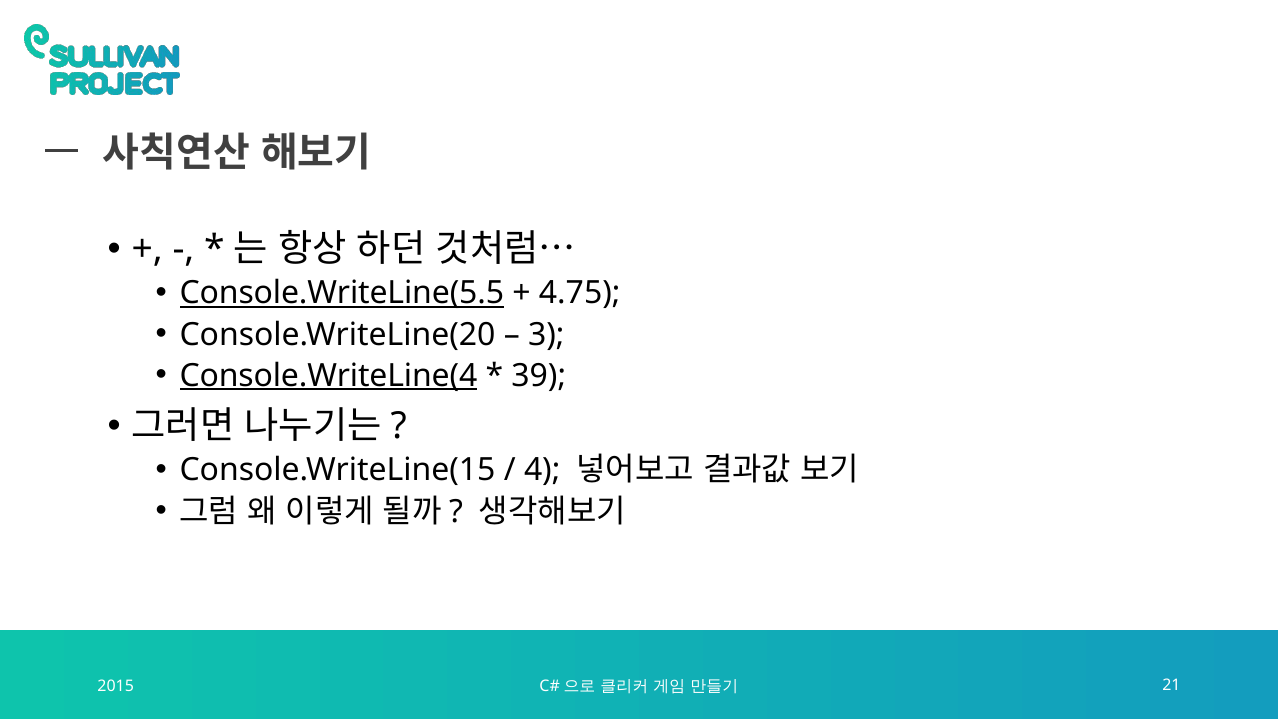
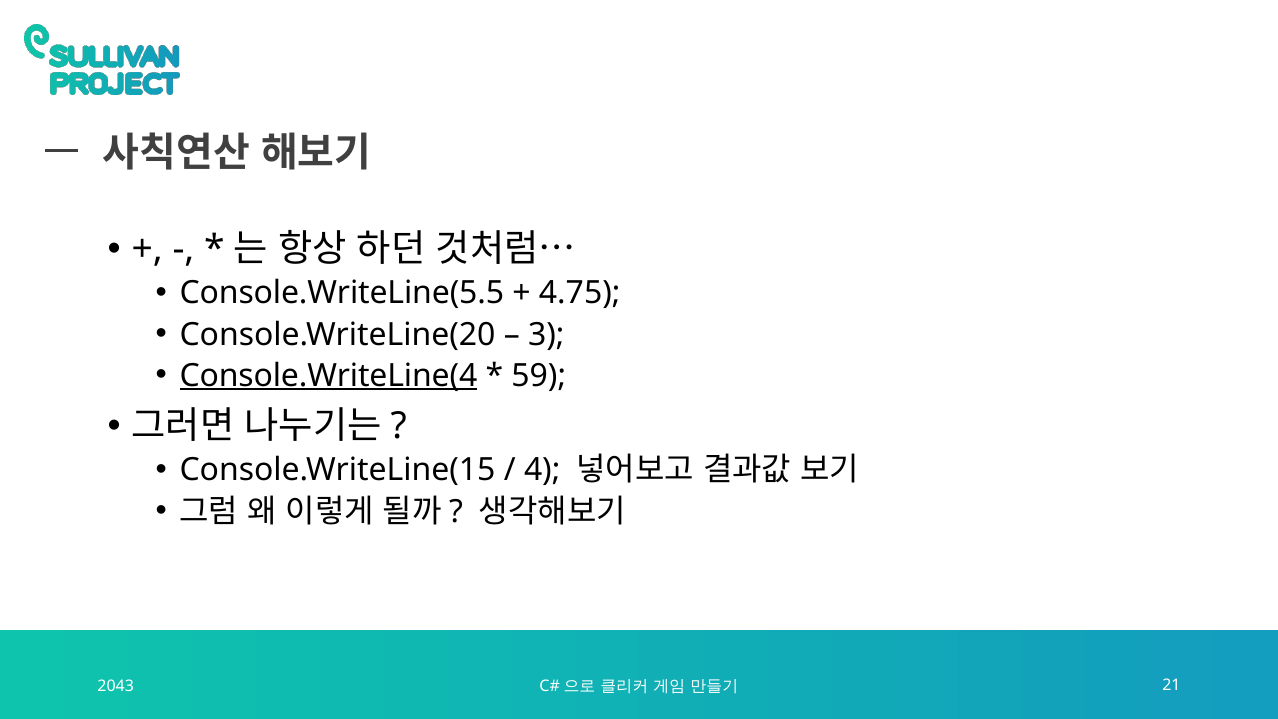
Console.WriteLine(5.5 underline: present -> none
39: 39 -> 59
2015: 2015 -> 2043
